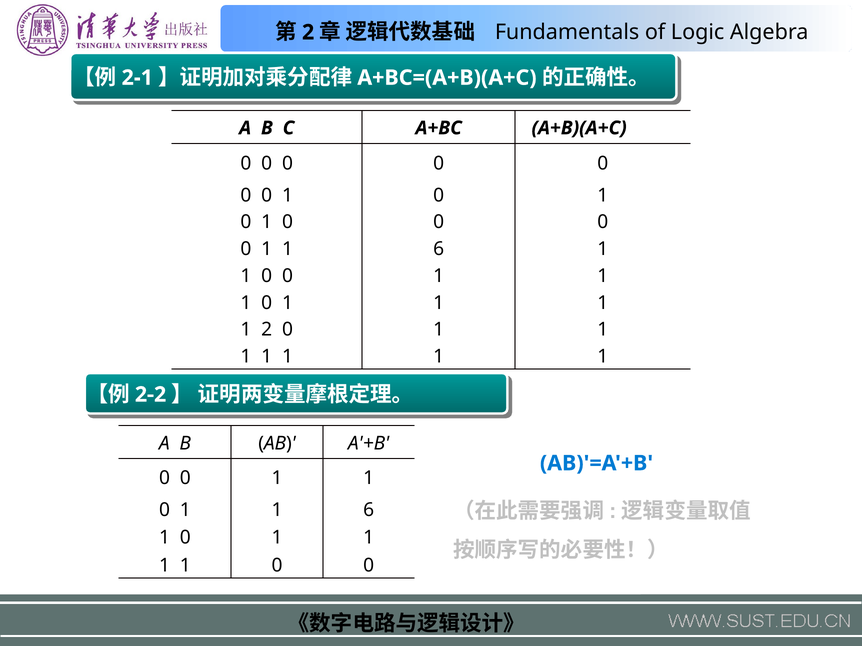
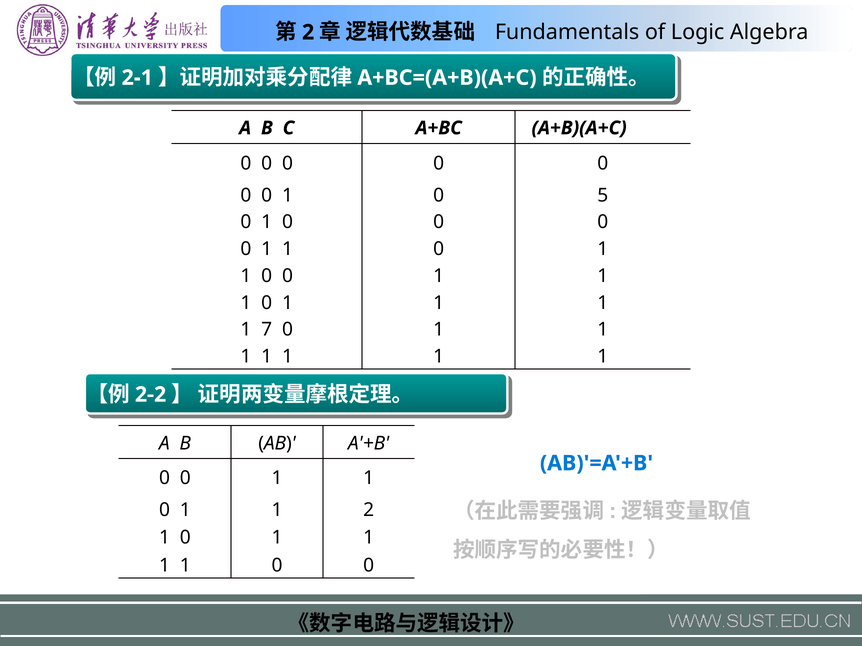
1 at (603, 195): 1 -> 5
6 at (439, 249): 6 -> 0
1 2: 2 -> 7
6 at (369, 510): 6 -> 2
